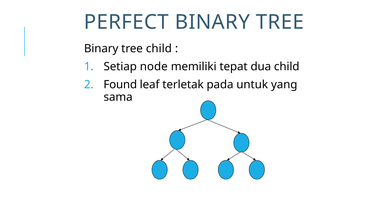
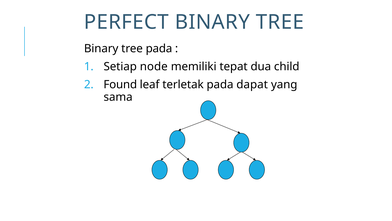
tree child: child -> pada
untuk: untuk -> dapat
